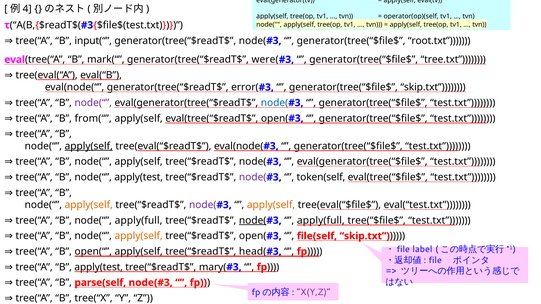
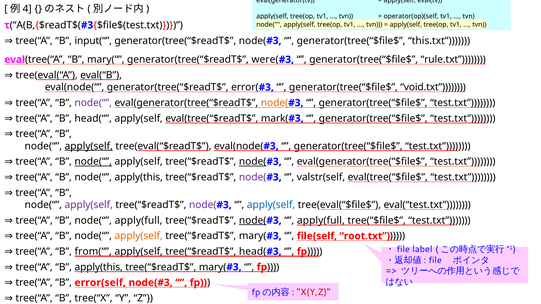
root.txt: root.txt -> this.txt
mark(“: mark(“ -> mary(“
tree.txt: tree.txt -> rule.txt
generator(tree(“$file$ skip.txt: skip.txt -> void.txt
node( at (275, 103) colour: blue -> orange
from(“: from(“ -> head(“
eval(tree(“$readT$ open(: open( -> mark(
node(“ at (93, 162) underline: none -> present
node( at (253, 162) underline: none -> present
node(“ apply(test: apply(test -> apply(this
token(self: token(self -> valstr(self
apply(self at (89, 205) colour: orange -> purple
apply(self at (271, 205) colour: orange -> blue
open( at (253, 236): open( -> mary(
file(self skip.txt: skip.txt -> root.txt
open(“: open(“ -> from(“
B apply(test: apply(test -> apply(this
parse(self: parse(self -> error(self
X(Y,Z colour: purple -> red
